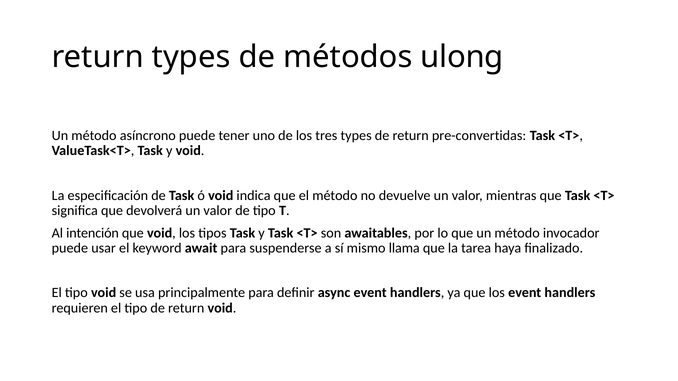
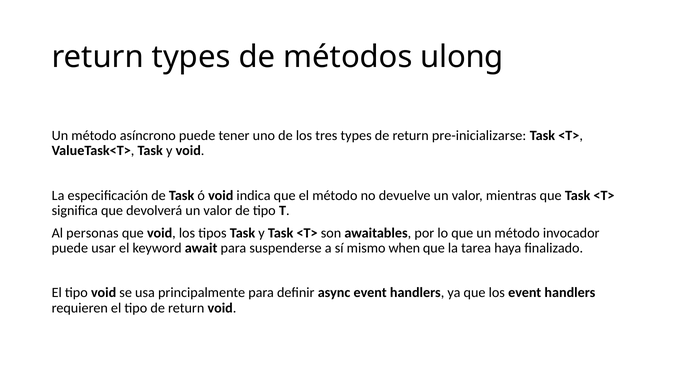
pre-convertidas: pre-convertidas -> pre-inicializarse
intención: intención -> personas
llama: llama -> when
